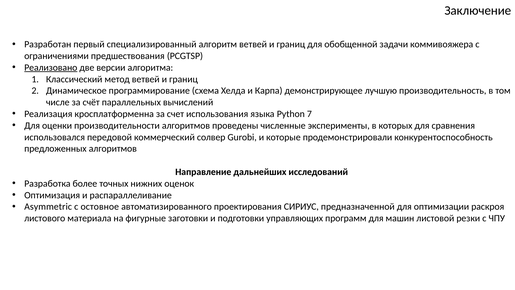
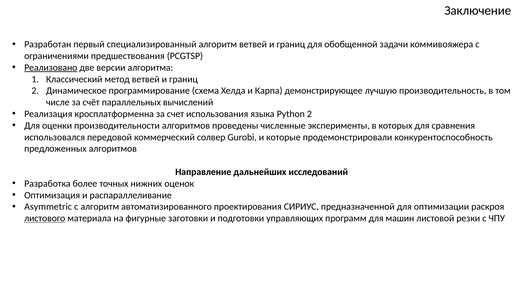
Python 7: 7 -> 2
с остовное: остовное -> алгоритм
листового underline: none -> present
